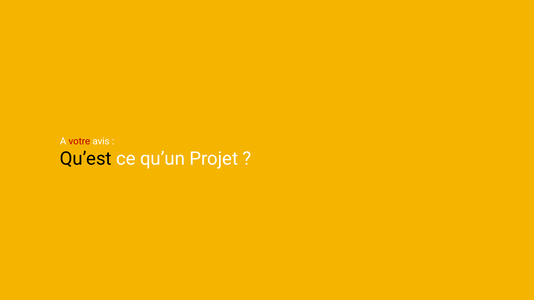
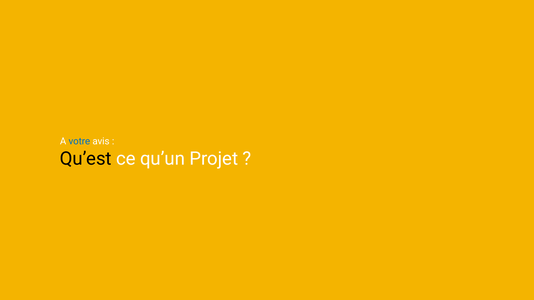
votre colour: red -> blue
